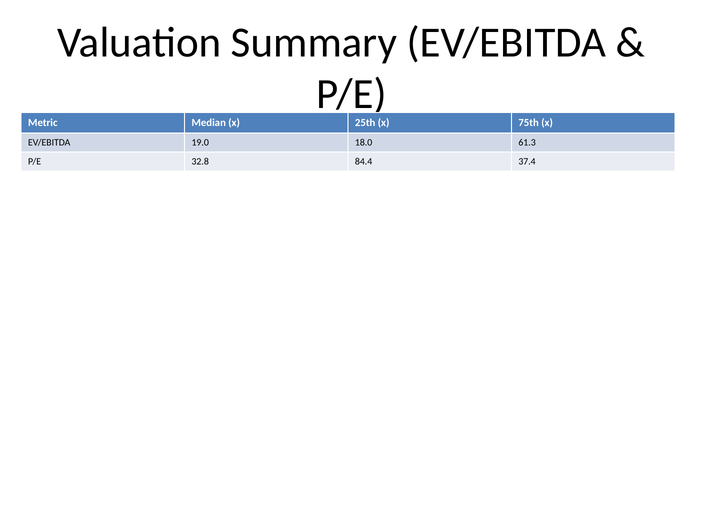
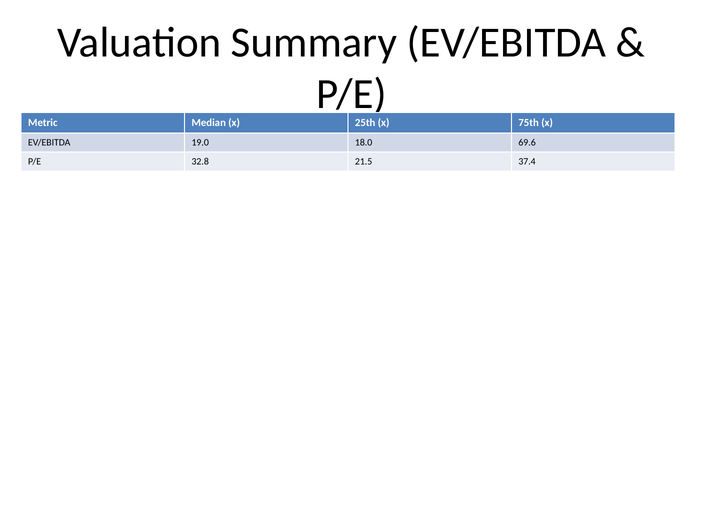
61.3: 61.3 -> 69.6
84.4: 84.4 -> 21.5
